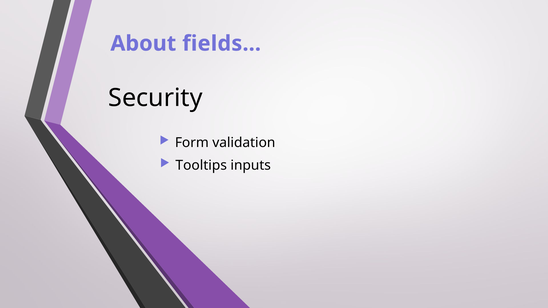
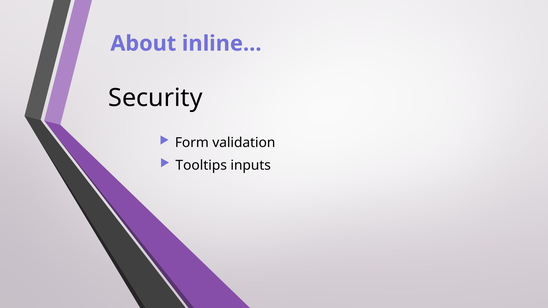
fields…: fields… -> inline…
